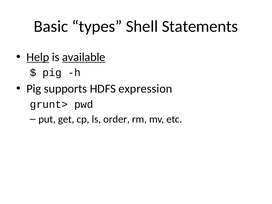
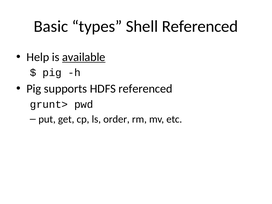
Shell Statements: Statements -> Referenced
Help underline: present -> none
HDFS expression: expression -> referenced
